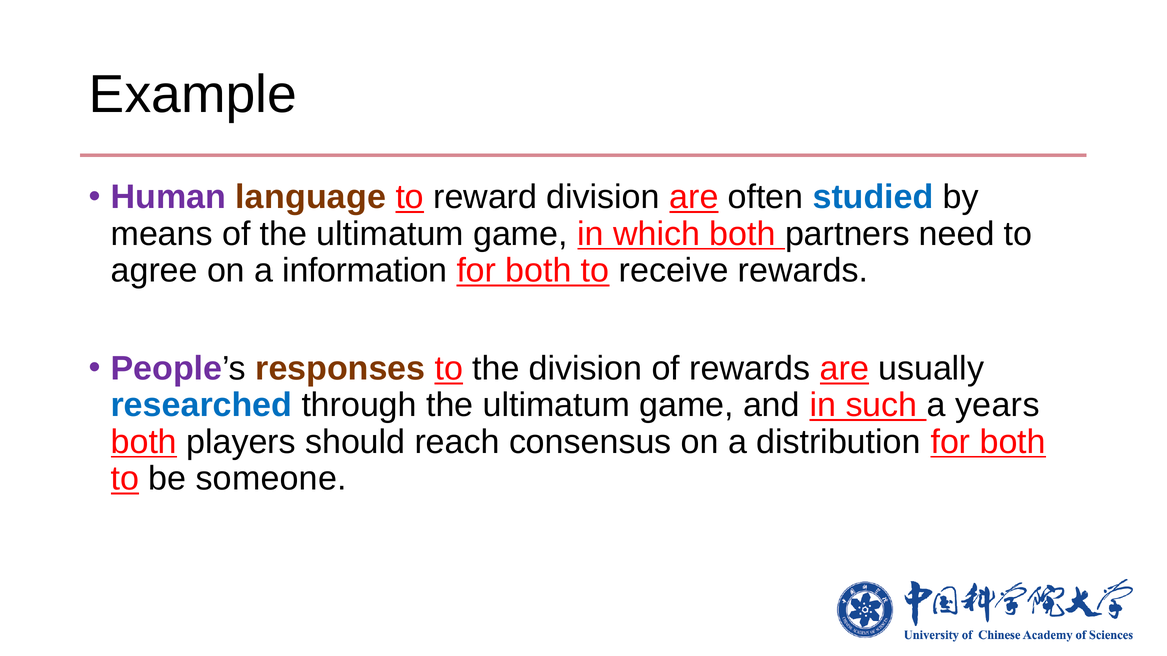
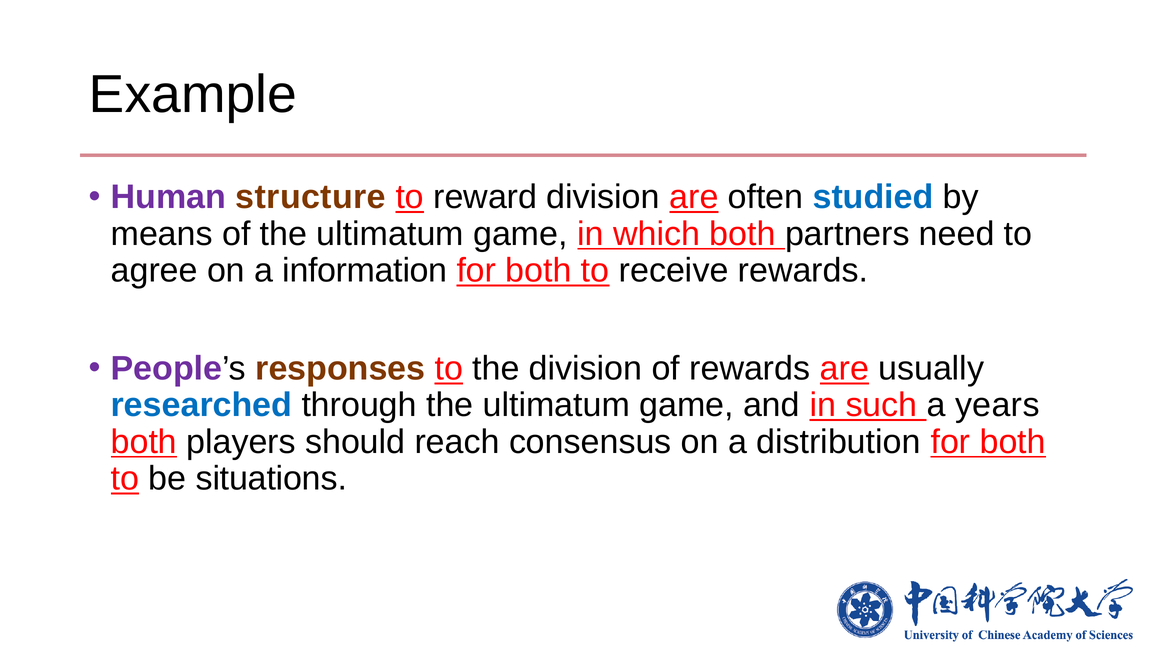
language: language -> structure
someone: someone -> situations
